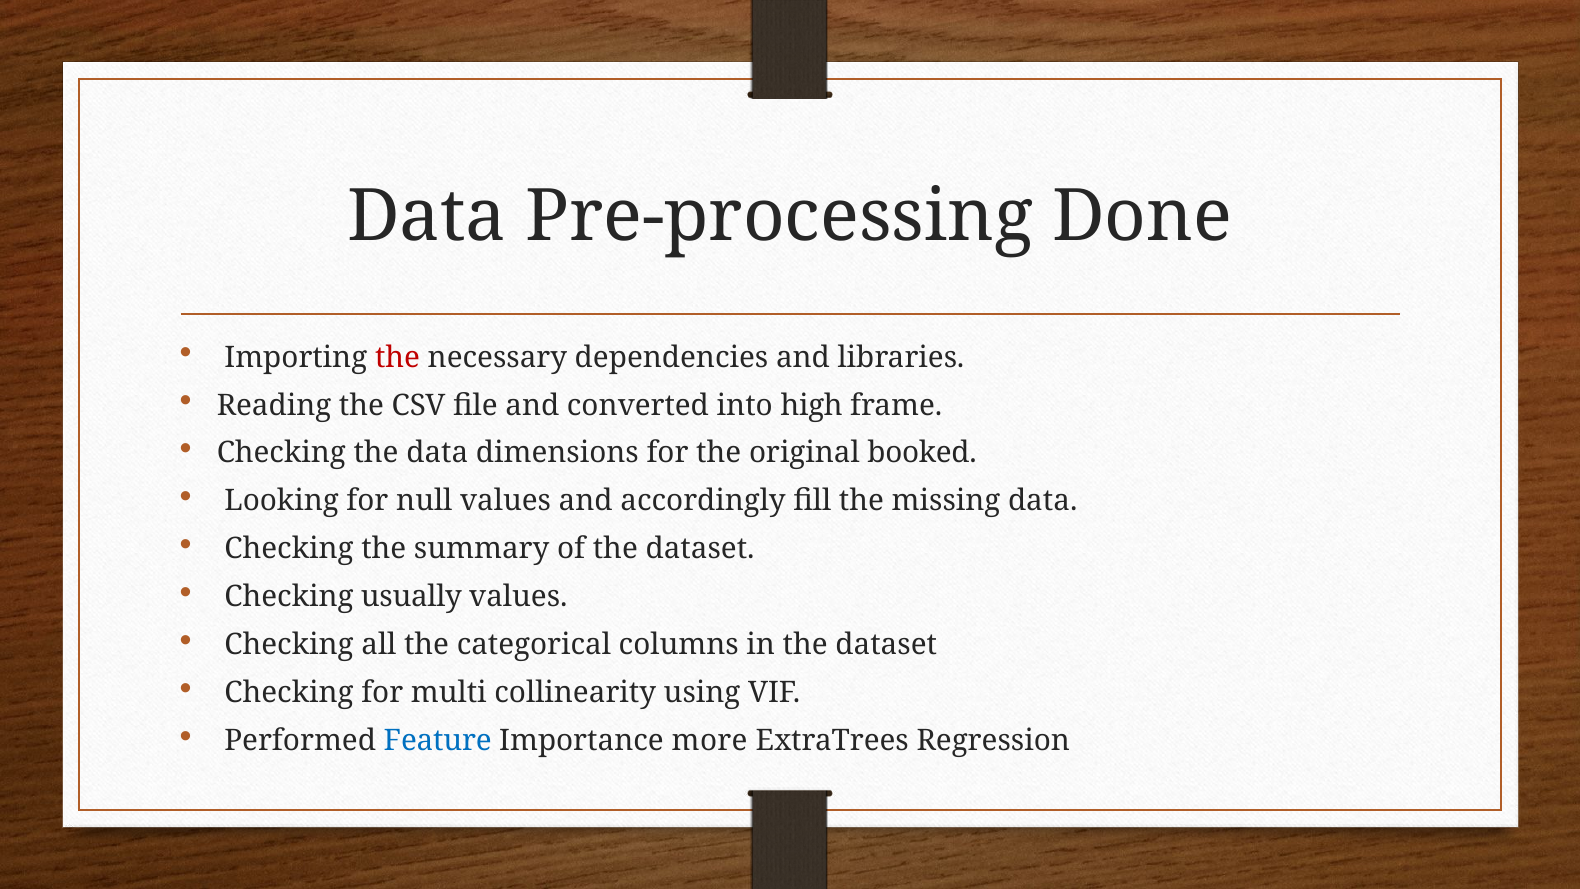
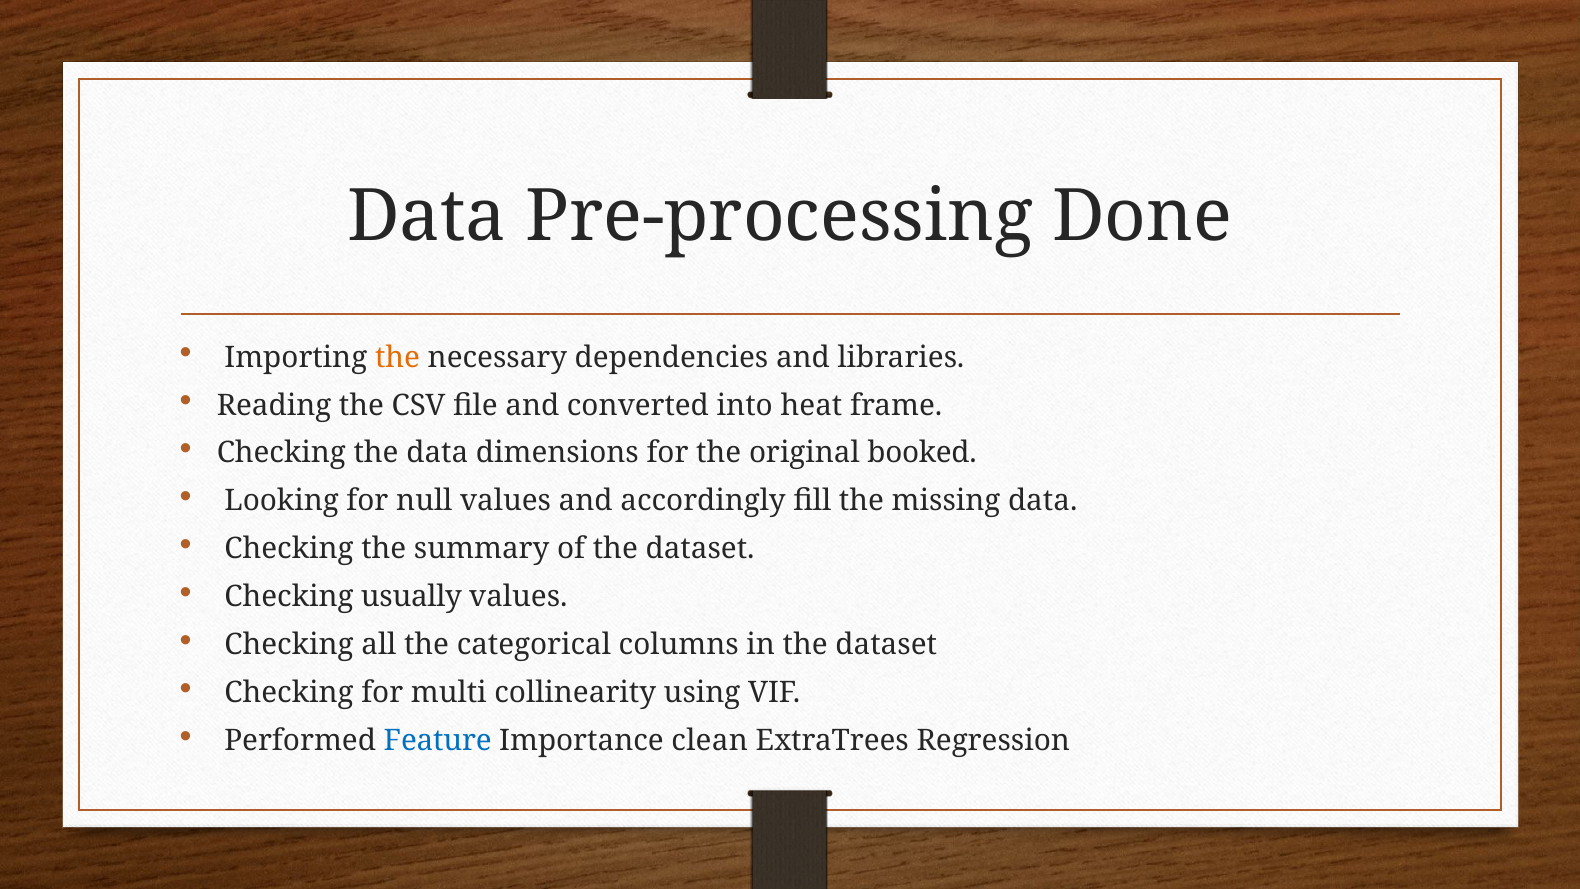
the at (398, 357) colour: red -> orange
high: high -> heat
more: more -> clean
